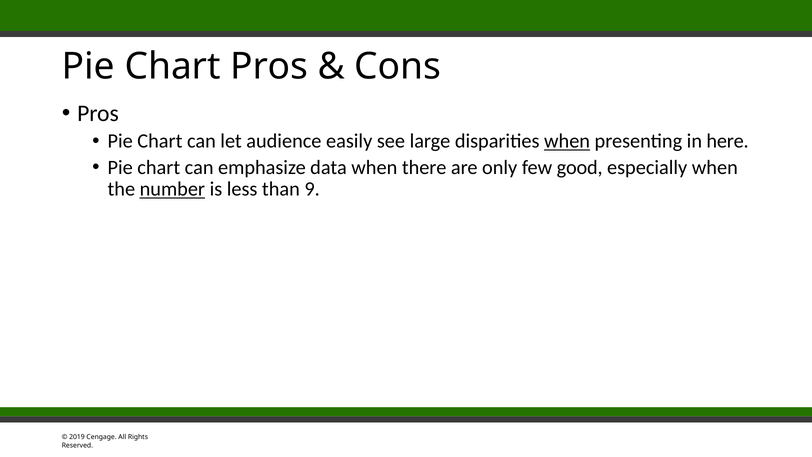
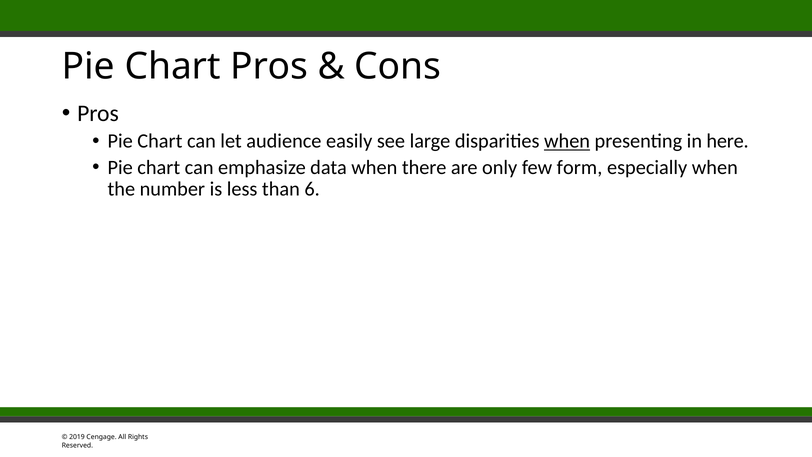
good: good -> form
number underline: present -> none
9: 9 -> 6
